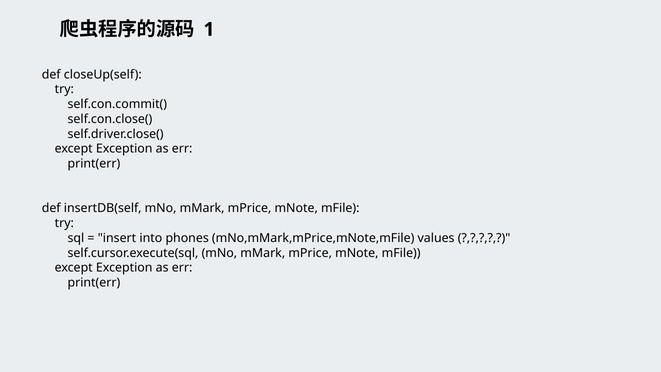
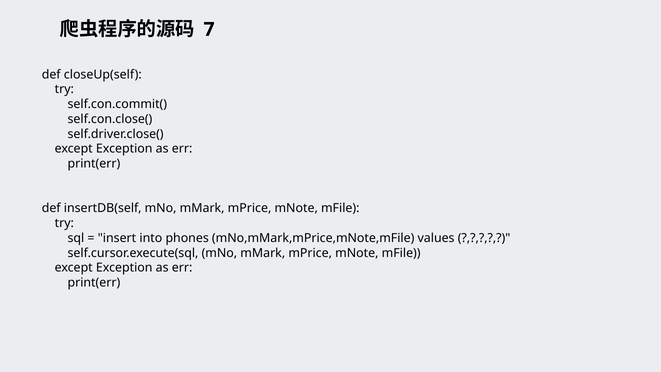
1: 1 -> 7
